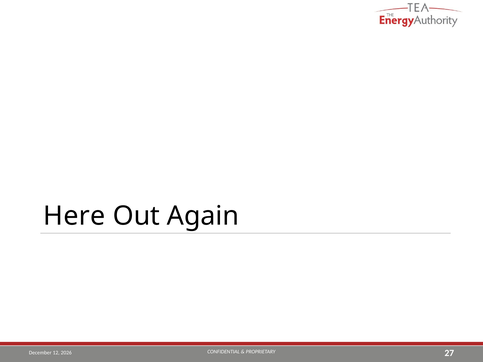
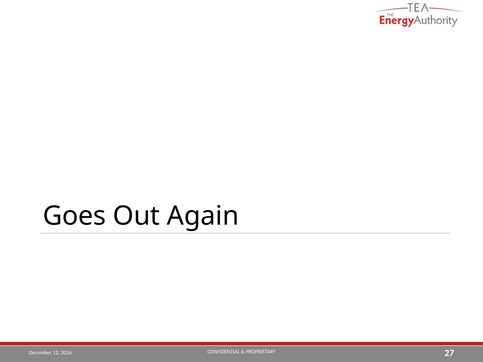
Here: Here -> Goes
